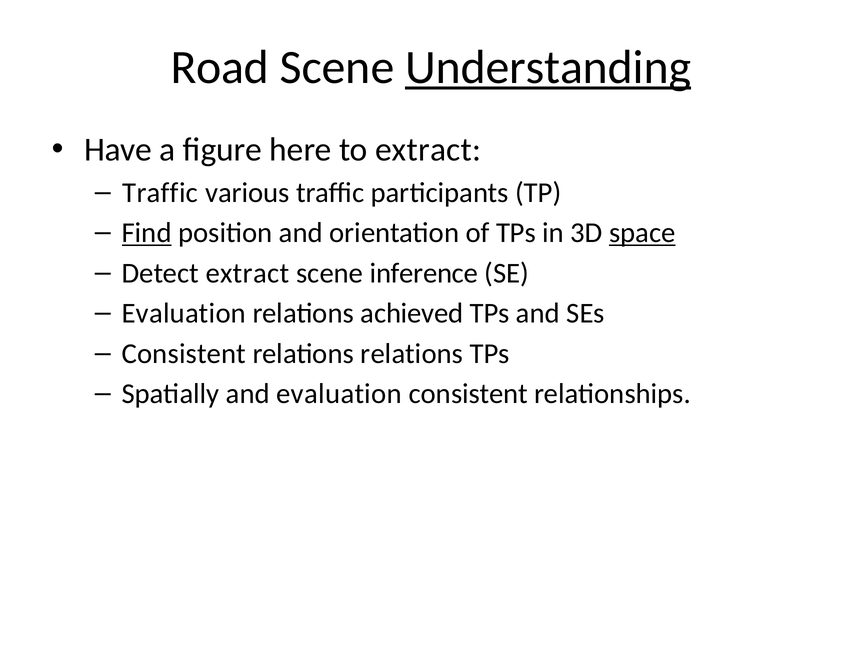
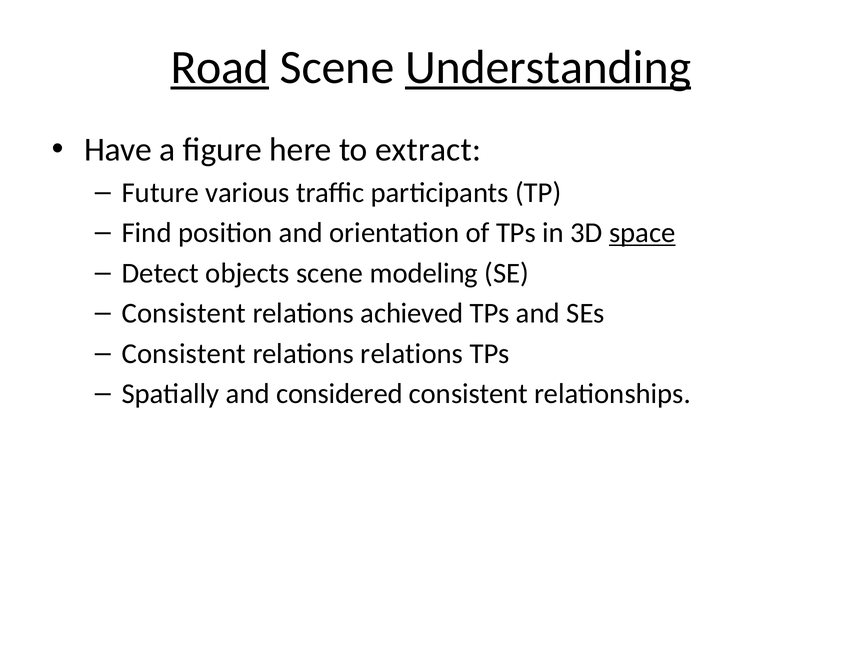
Road underline: none -> present
Traffic at (160, 192): Traffic -> Future
Find underline: present -> none
Detect extract: extract -> objects
inference: inference -> modeling
Evaluation at (184, 313): Evaluation -> Consistent
and evaluation: evaluation -> considered
